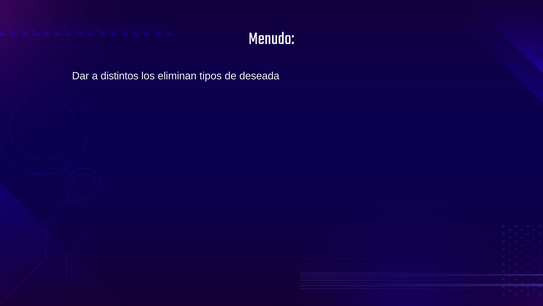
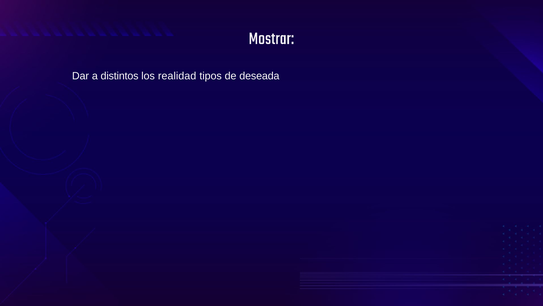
Menudo: Menudo -> Mostrar
eliminan: eliminan -> realidad
